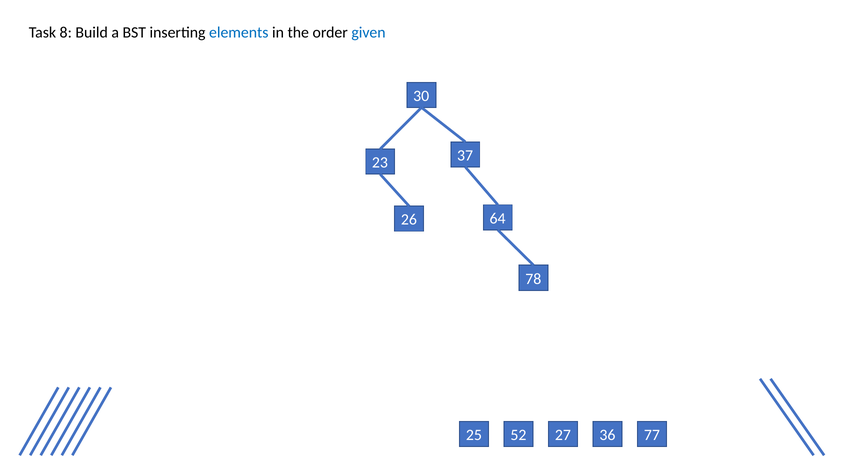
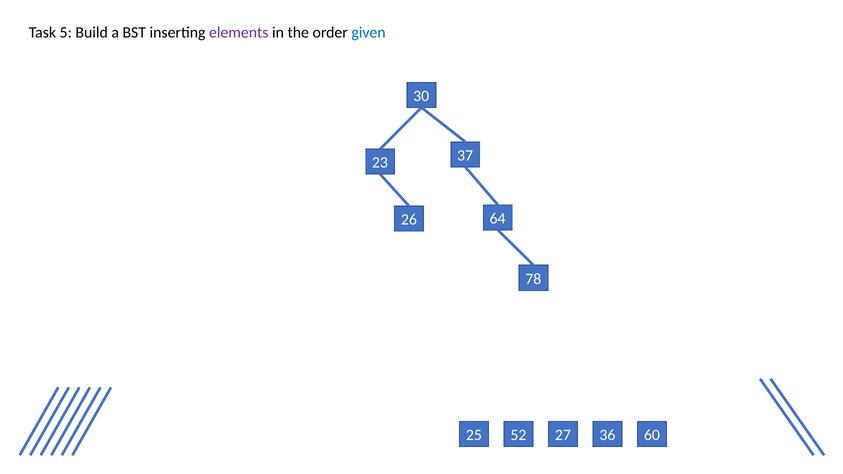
8: 8 -> 5
elements colour: blue -> purple
77: 77 -> 60
